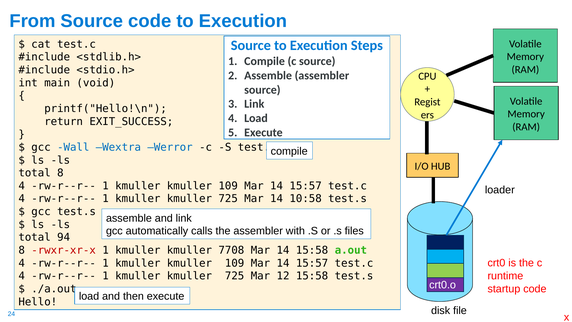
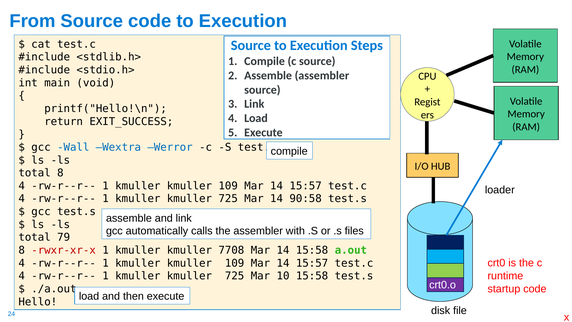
10:58: 10:58 -> 90:58
94: 94 -> 79
12: 12 -> 10
